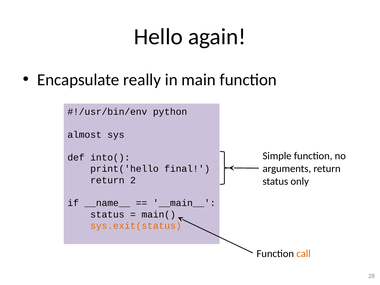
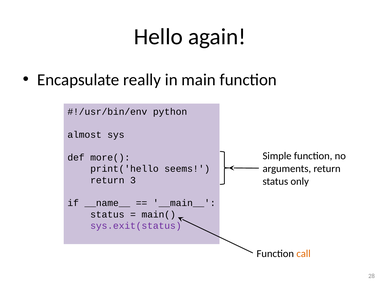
into(: into( -> more(
final: final -> seems
2: 2 -> 3
sys.exit(status colour: orange -> purple
